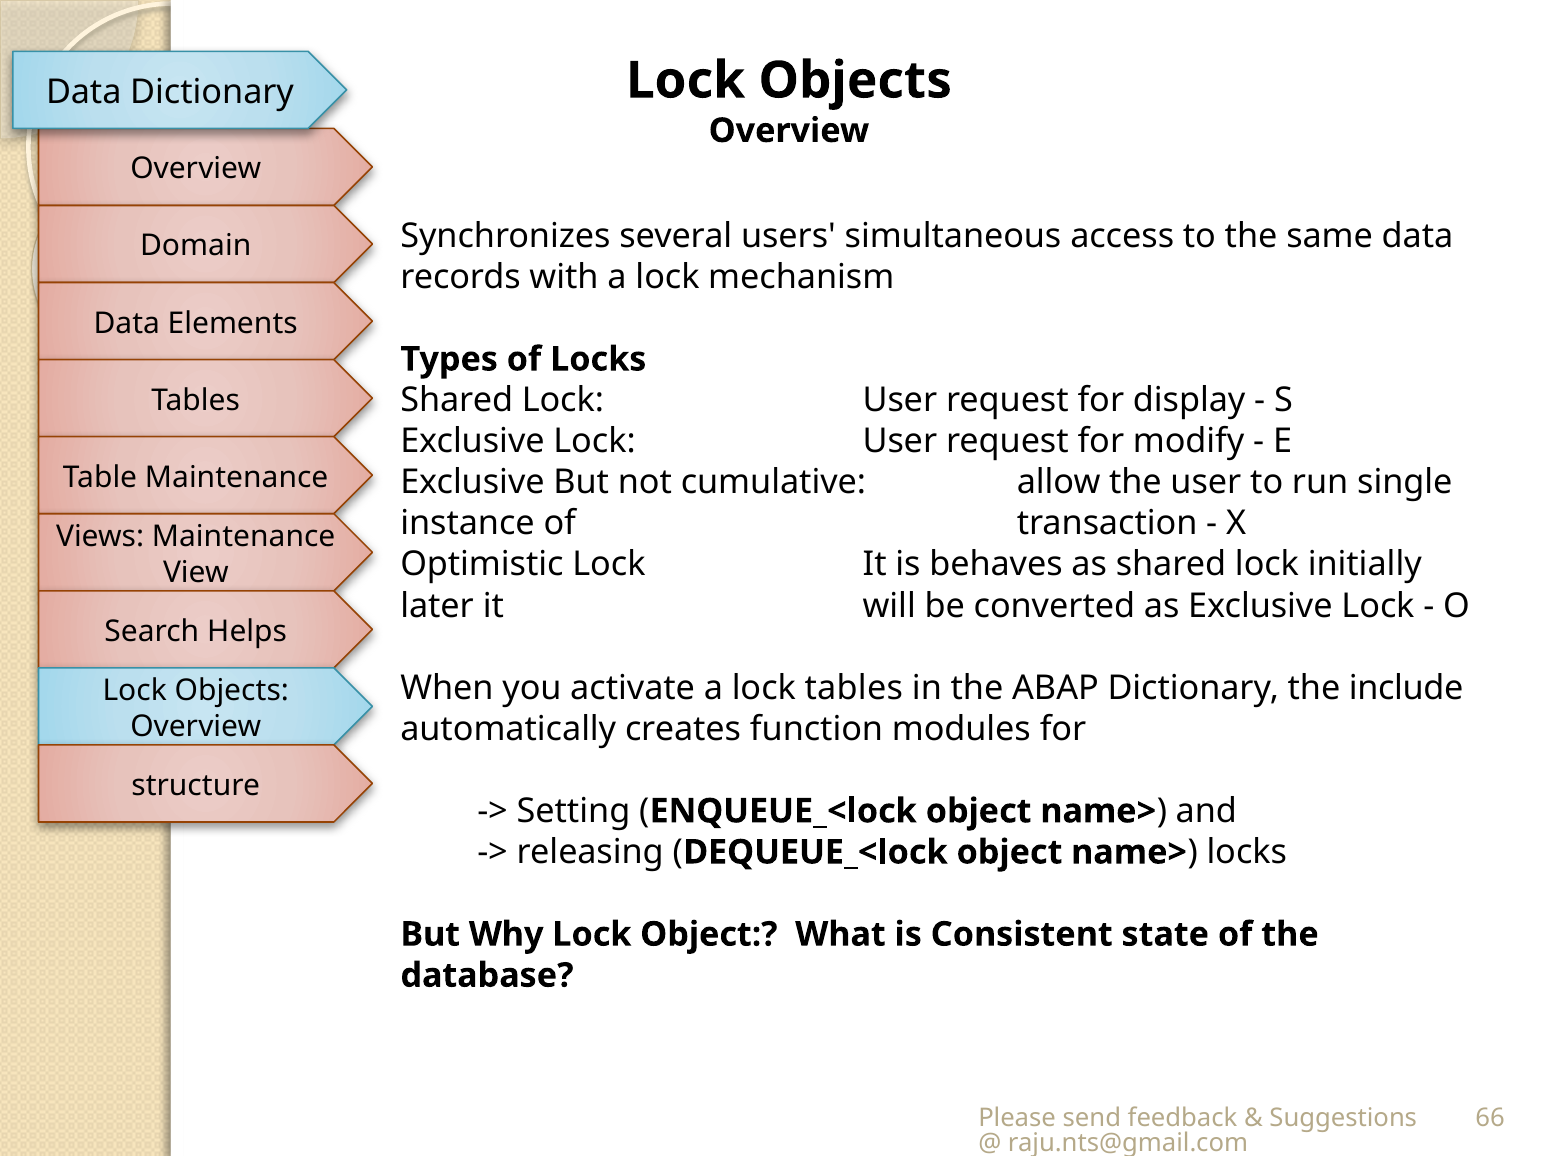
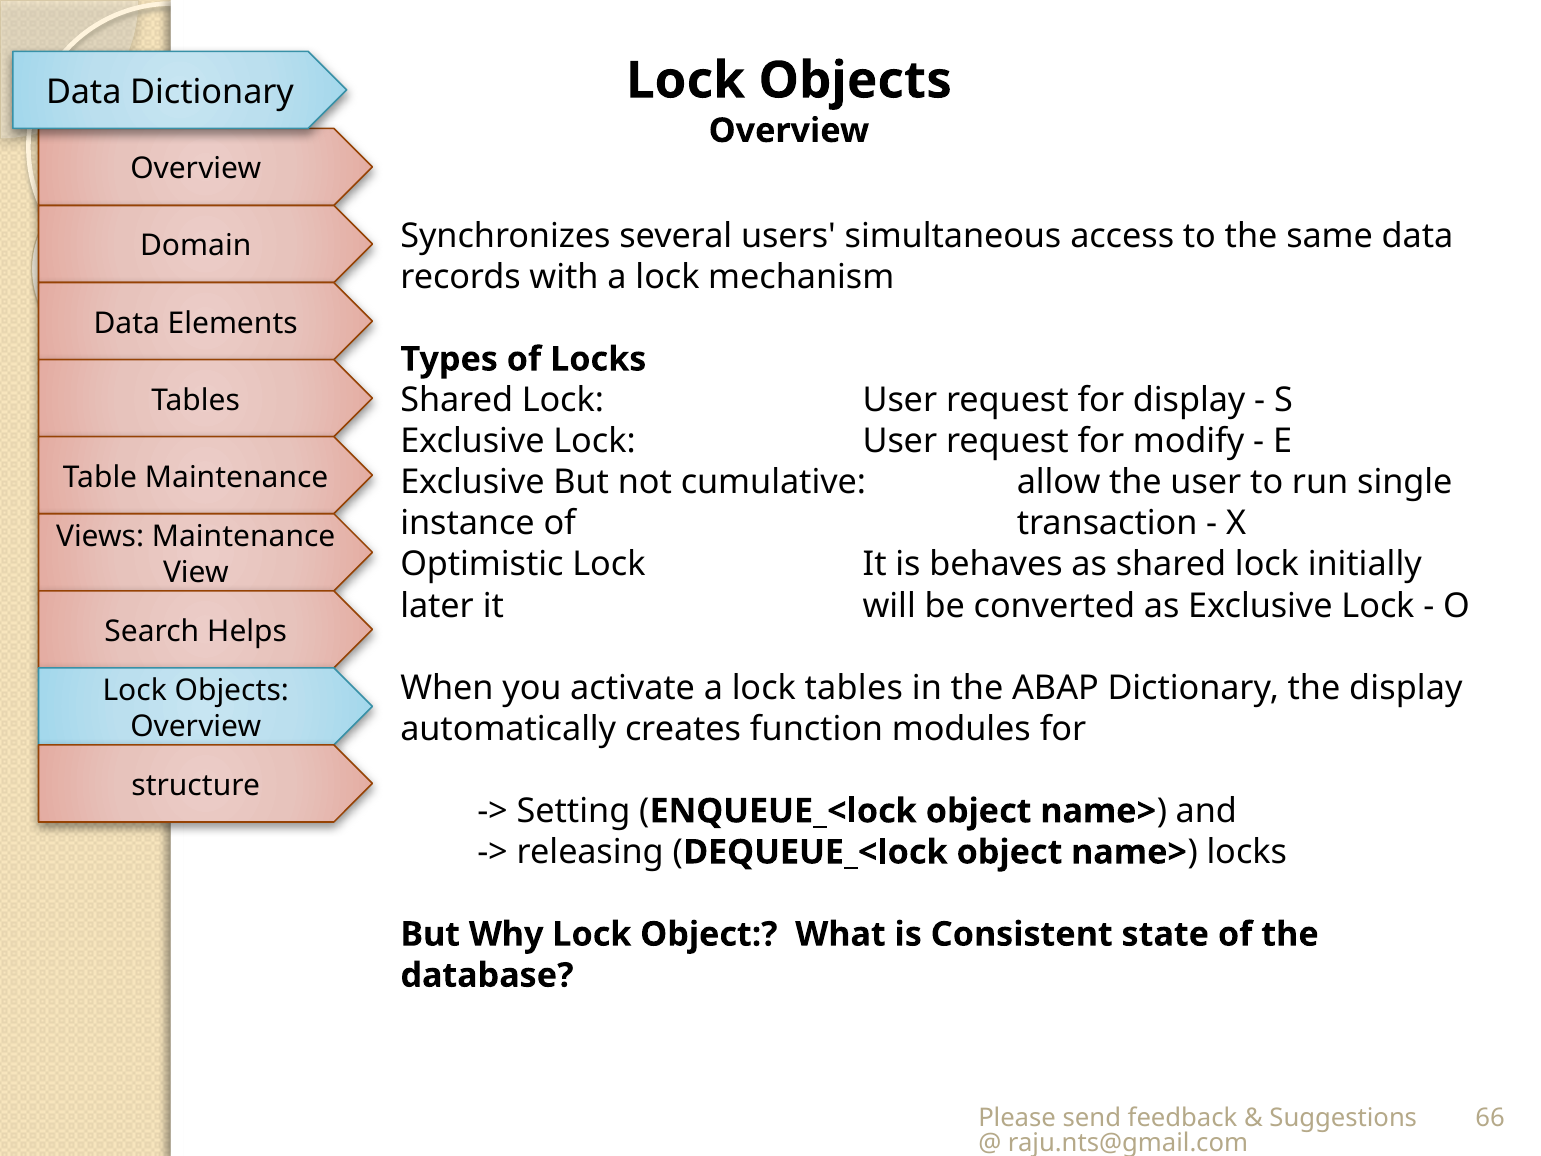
the include: include -> display
